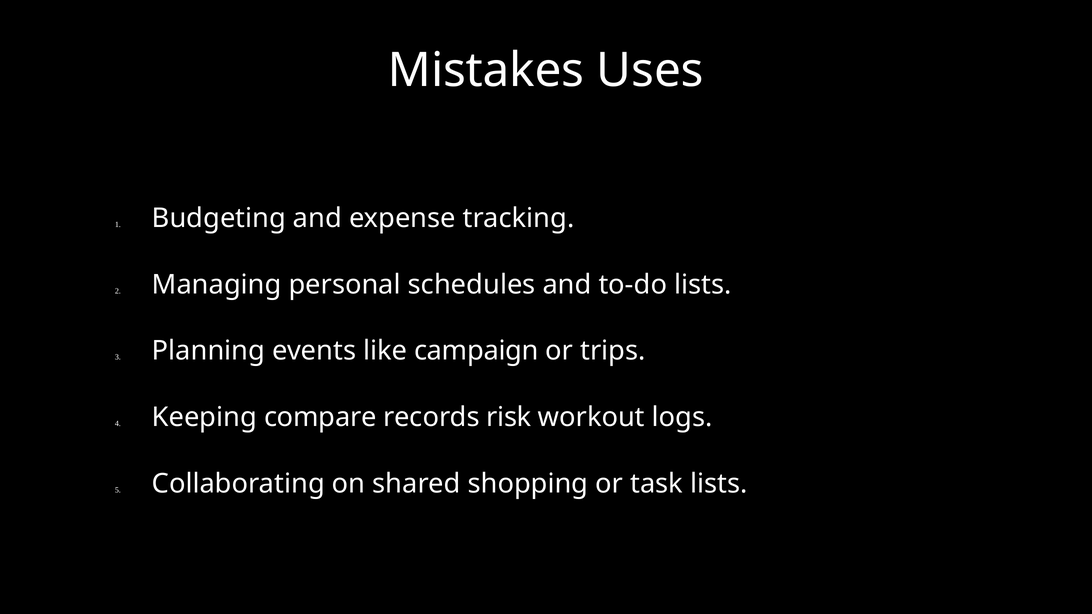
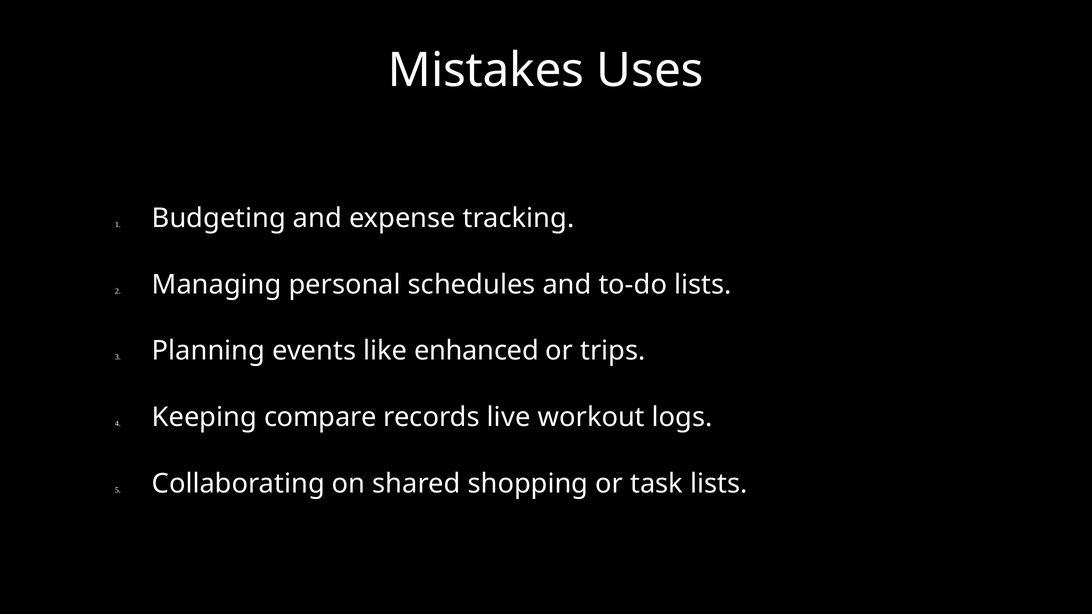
campaign: campaign -> enhanced
risk: risk -> live
